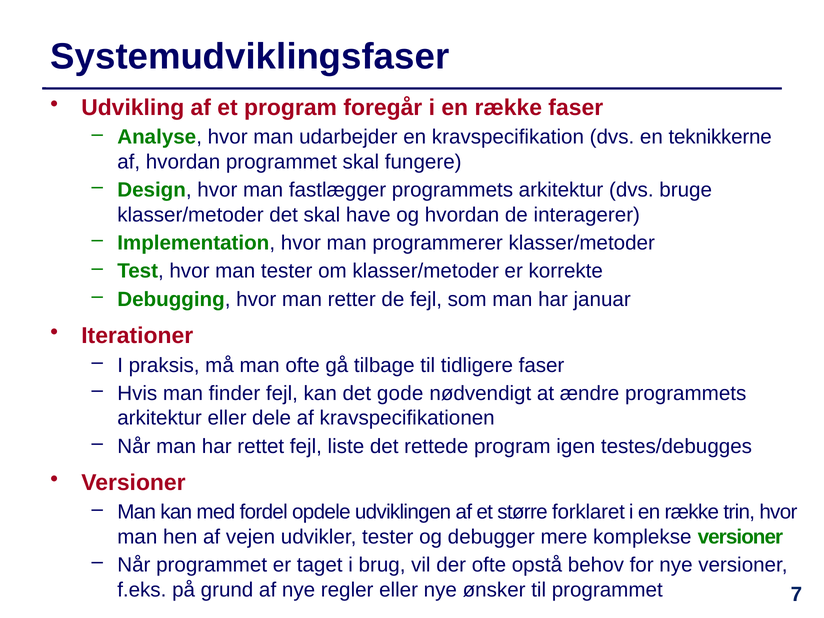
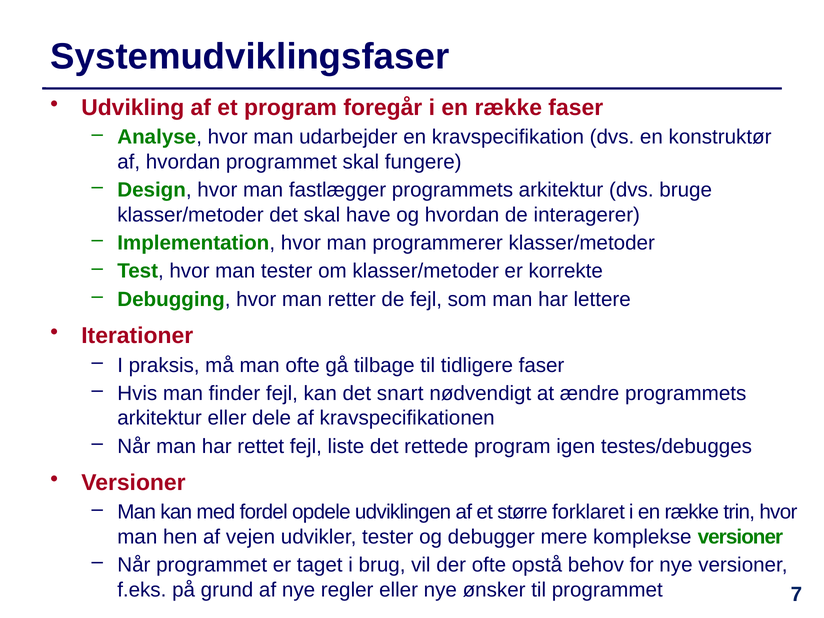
teknikkerne: teknikkerne -> konstruktør
januar: januar -> lettere
gode: gode -> snart
